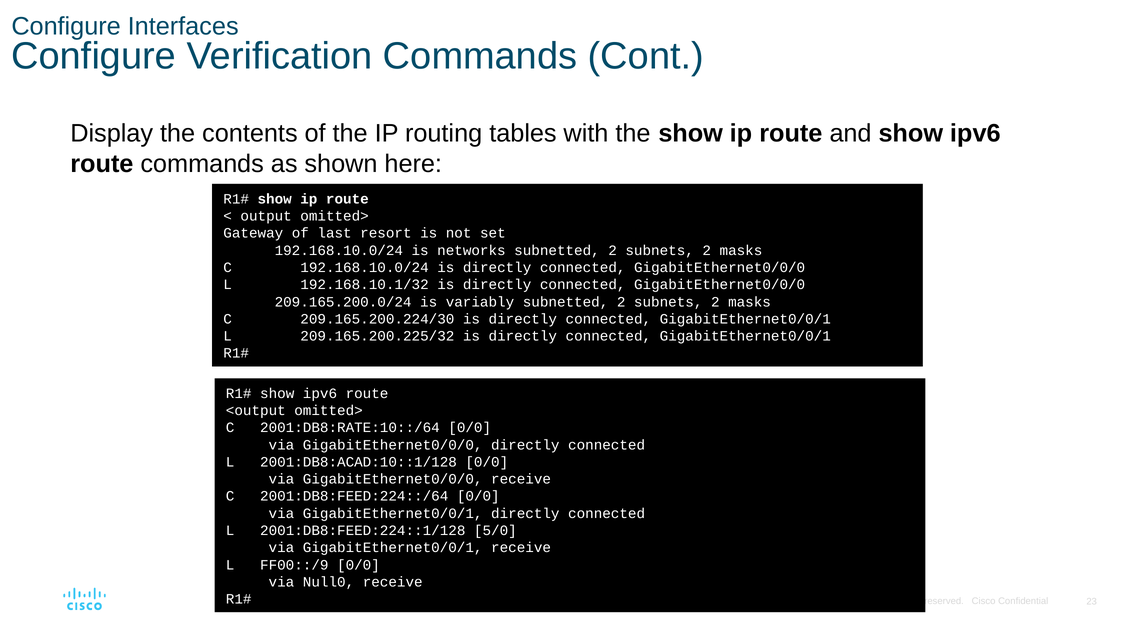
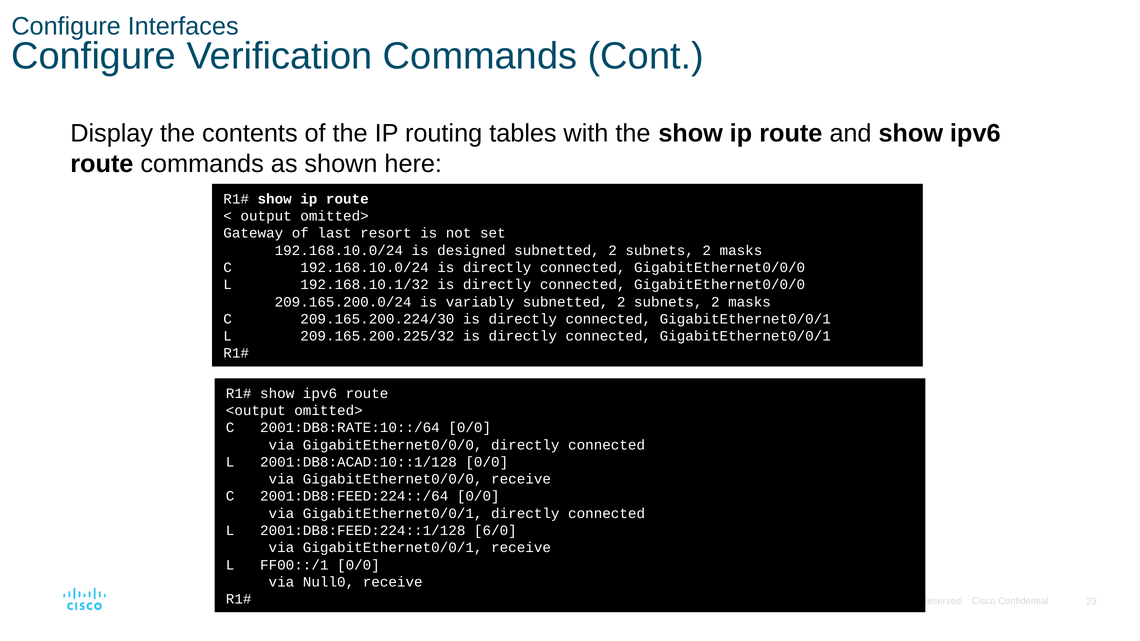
networks: networks -> designed
5/0: 5/0 -> 6/0
FF00::/9: FF00::/9 -> FF00::/1
